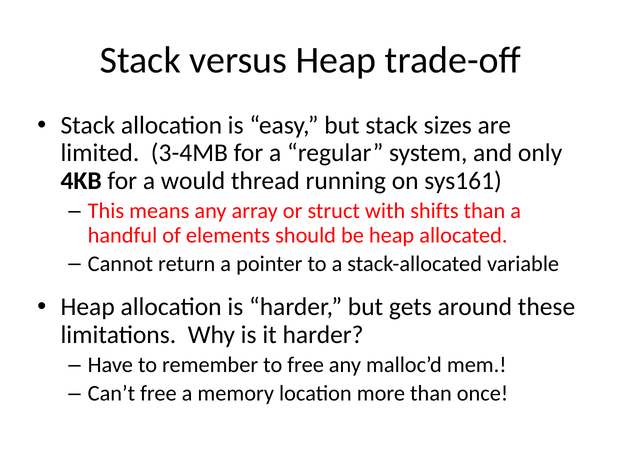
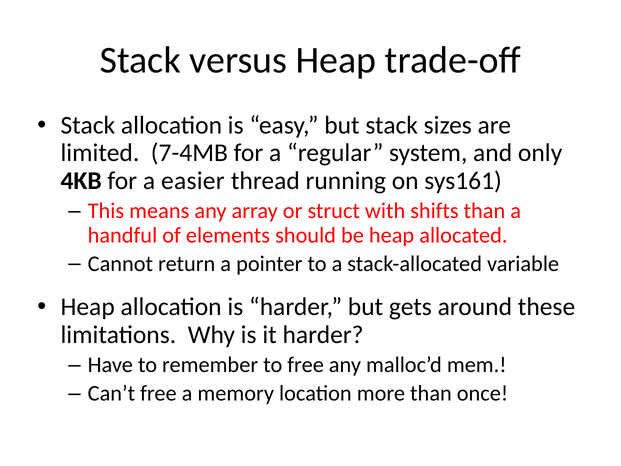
3-4MB: 3-4MB -> 7-4MB
would: would -> easier
